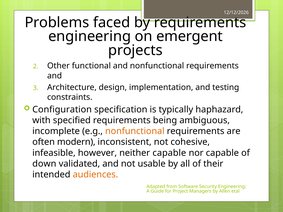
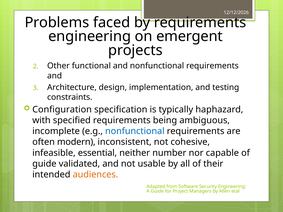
nonfunctional at (135, 131) colour: orange -> blue
however: however -> essential
neither capable: capable -> number
down at (44, 164): down -> guide
